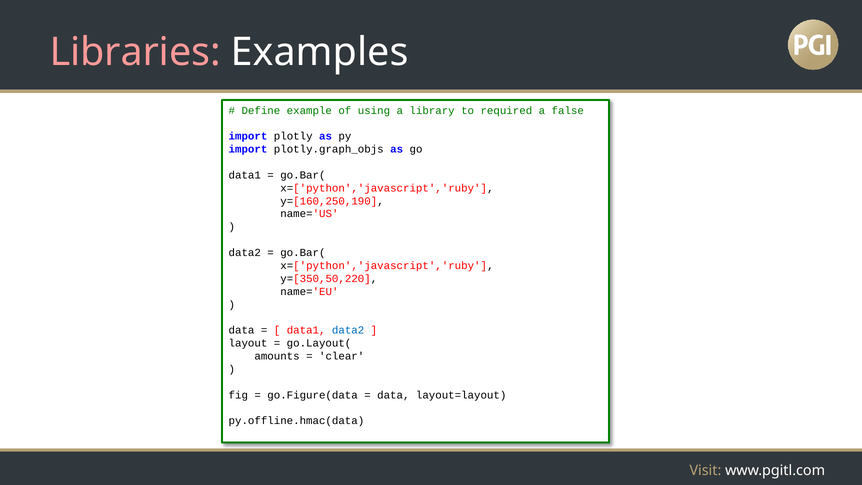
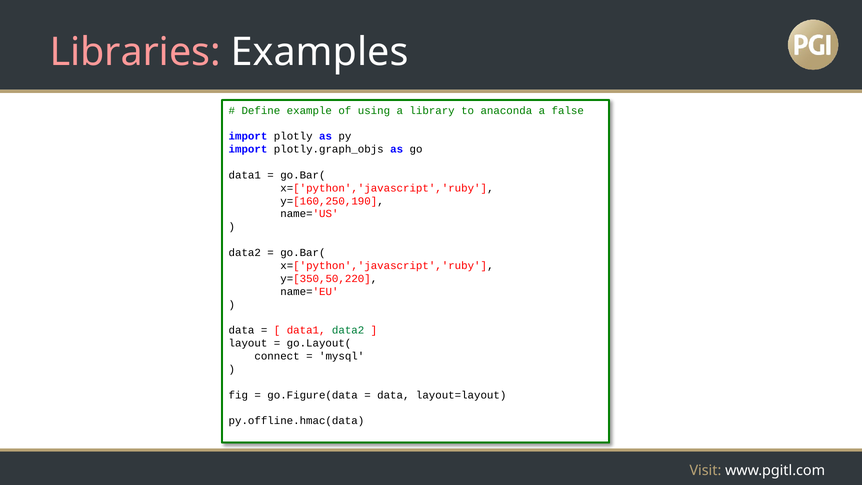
required: required -> anaconda
data2 at (348, 330) colour: blue -> green
amounts: amounts -> connect
clear: clear -> mysql
